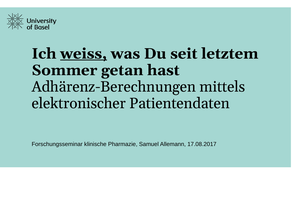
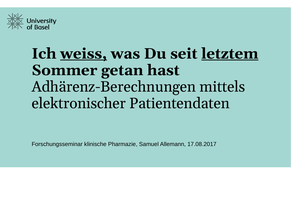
letztem underline: none -> present
